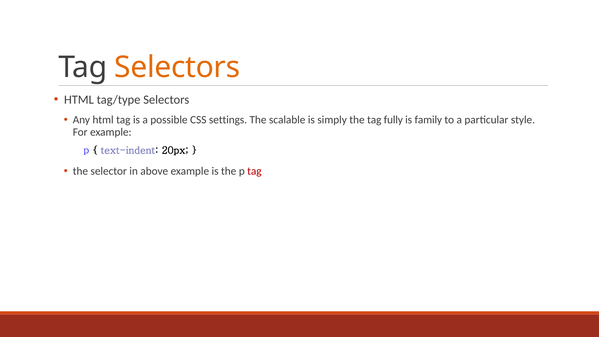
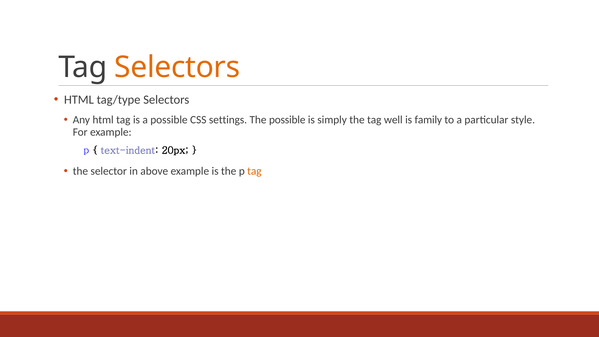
The scalable: scalable -> possible
fully: fully -> well
tag at (254, 171) colour: red -> orange
